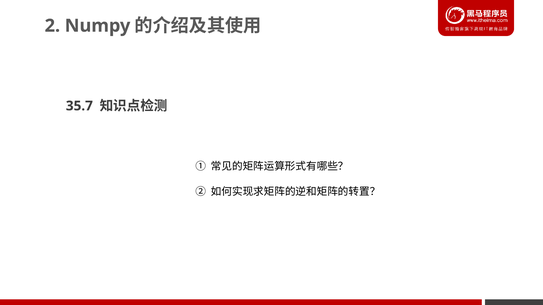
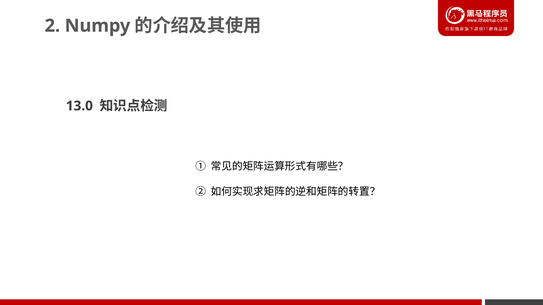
35.7: 35.7 -> 13.0
